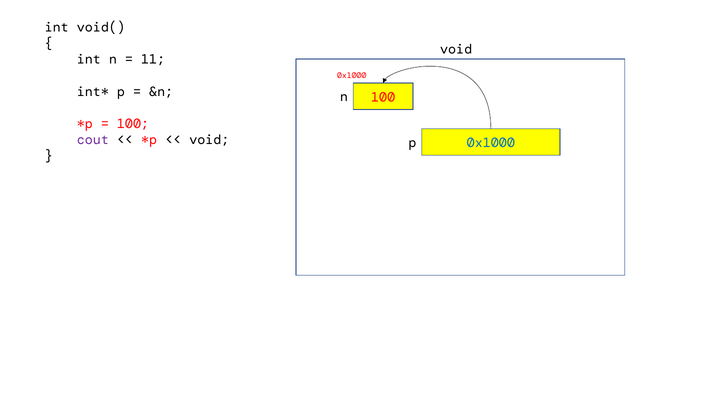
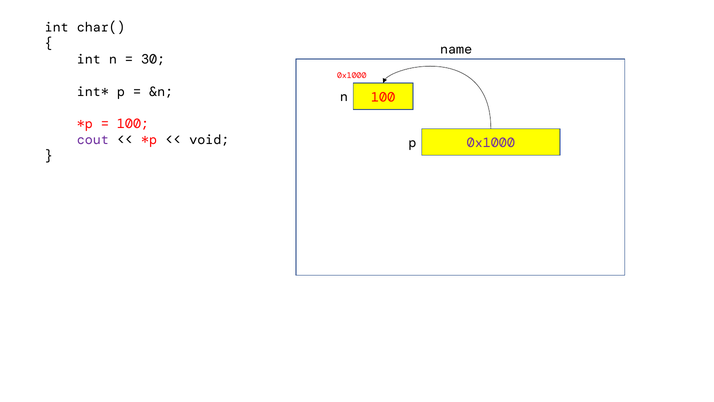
void(: void( -> char(
void at (456, 49): void -> name
11: 11 -> 30
0x1000 at (491, 143) colour: blue -> purple
